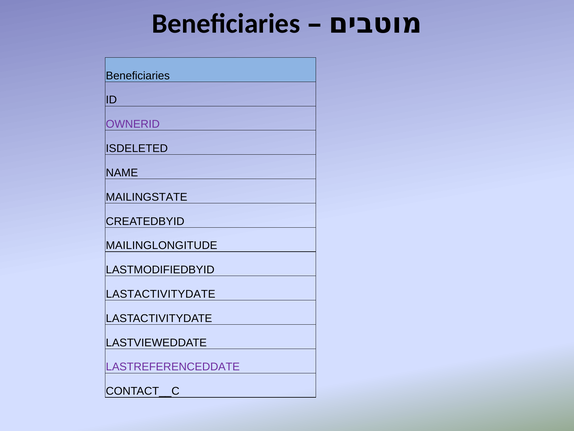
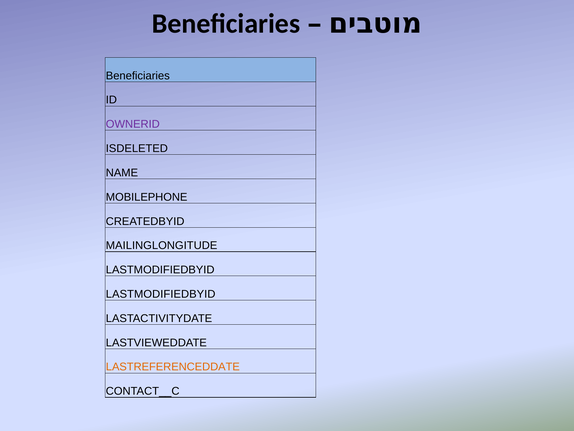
MAILINGSTATE: MAILINGSTATE -> MOBILEPHONE
LASTACTIVITYDATE at (161, 294): LASTACTIVITYDATE -> LASTMODIFIEDBYID
LASTREFERENCEDDATE colour: purple -> orange
